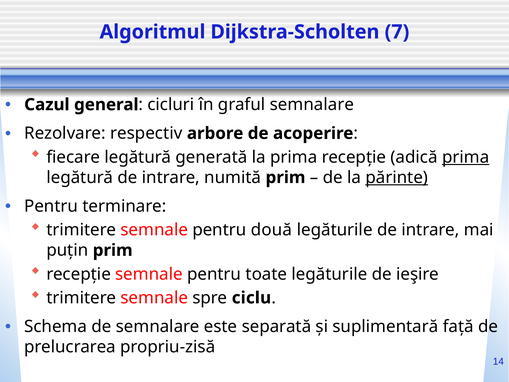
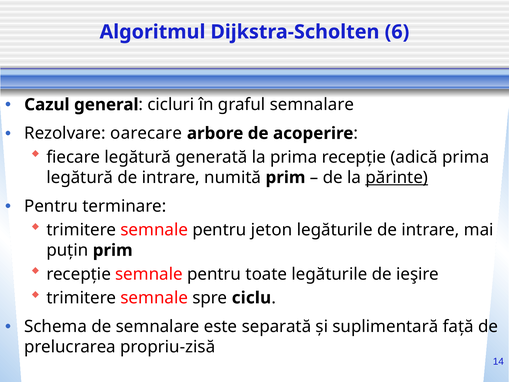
7: 7 -> 6
respectiv: respectiv -> oarecare
prima at (466, 157) underline: present -> none
două: două -> jeton
